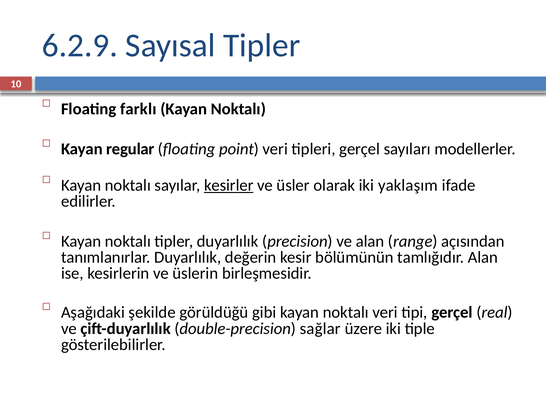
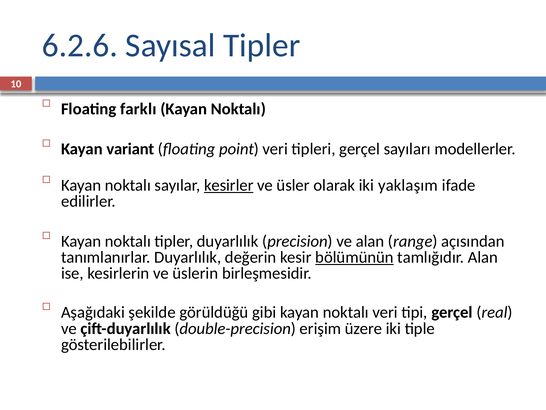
6.2.9: 6.2.9 -> 6.2.6
regular: regular -> variant
bölümünün underline: none -> present
sağlar: sağlar -> erişim
